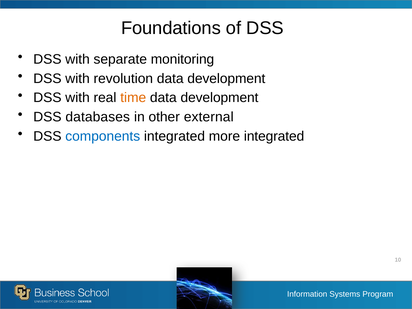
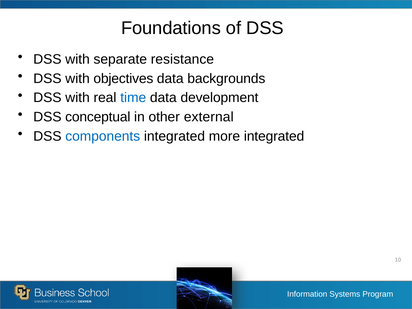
monitoring: monitoring -> resistance
revolution: revolution -> objectives
development at (226, 79): development -> backgrounds
time colour: orange -> blue
databases: databases -> conceptual
